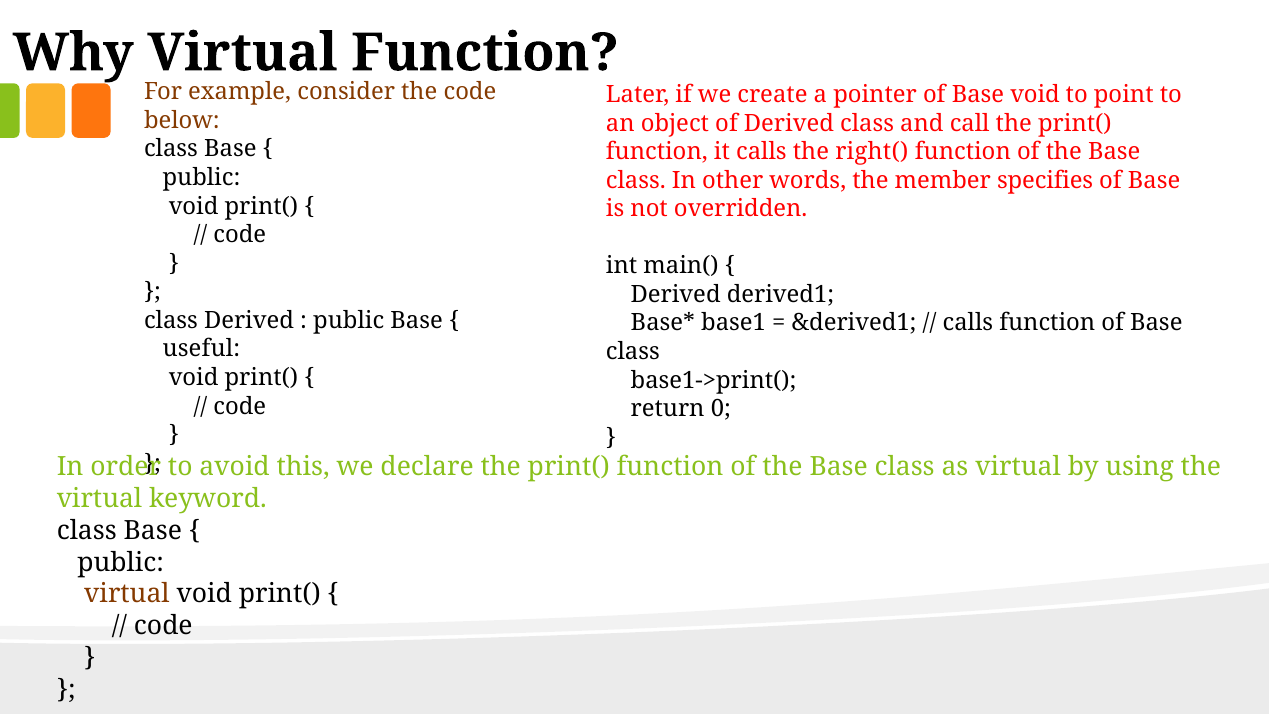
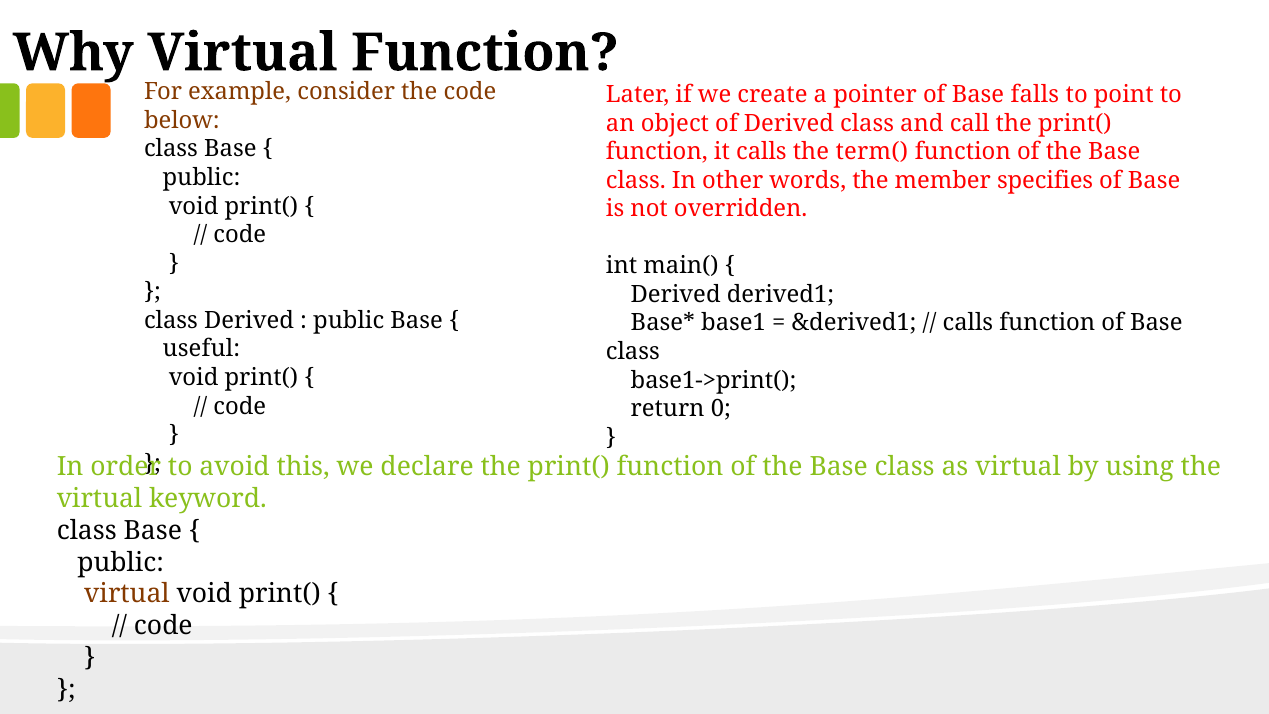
Base void: void -> falls
right(: right( -> term(
